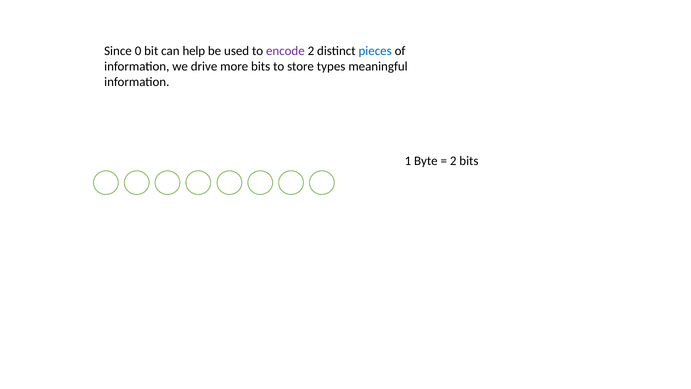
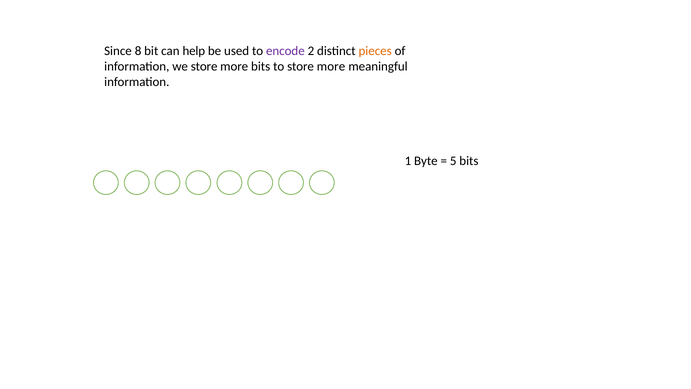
0: 0 -> 8
pieces colour: blue -> orange
we drive: drive -> store
to store types: types -> more
2 at (453, 161): 2 -> 5
